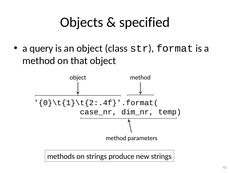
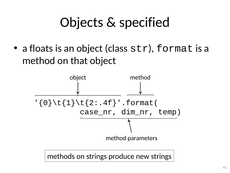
query: query -> floats
